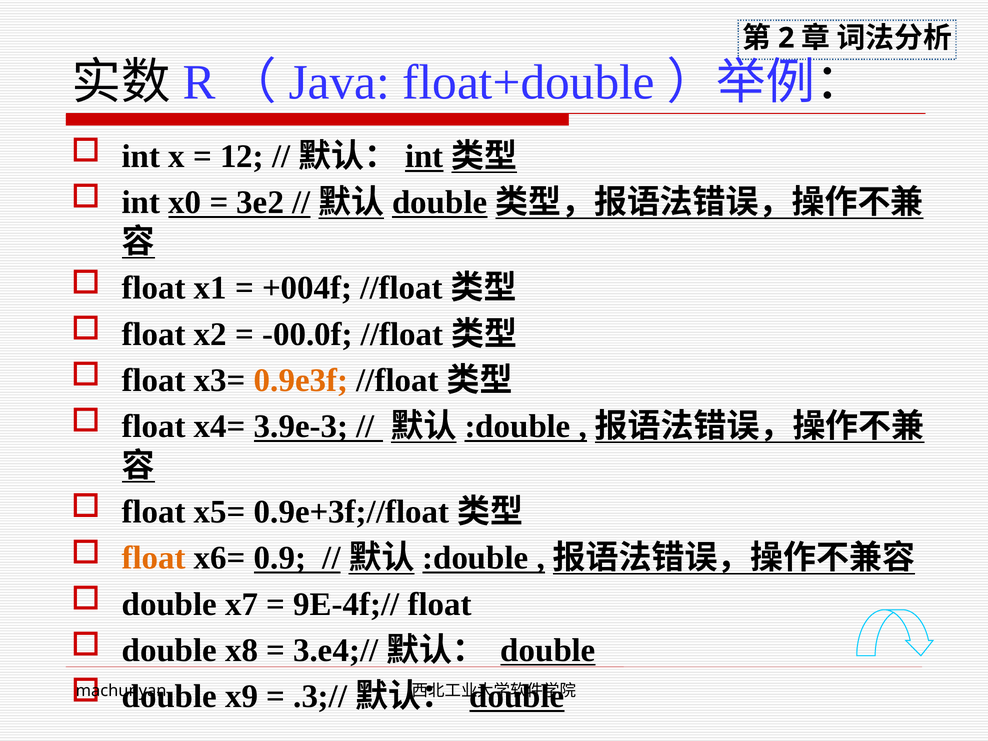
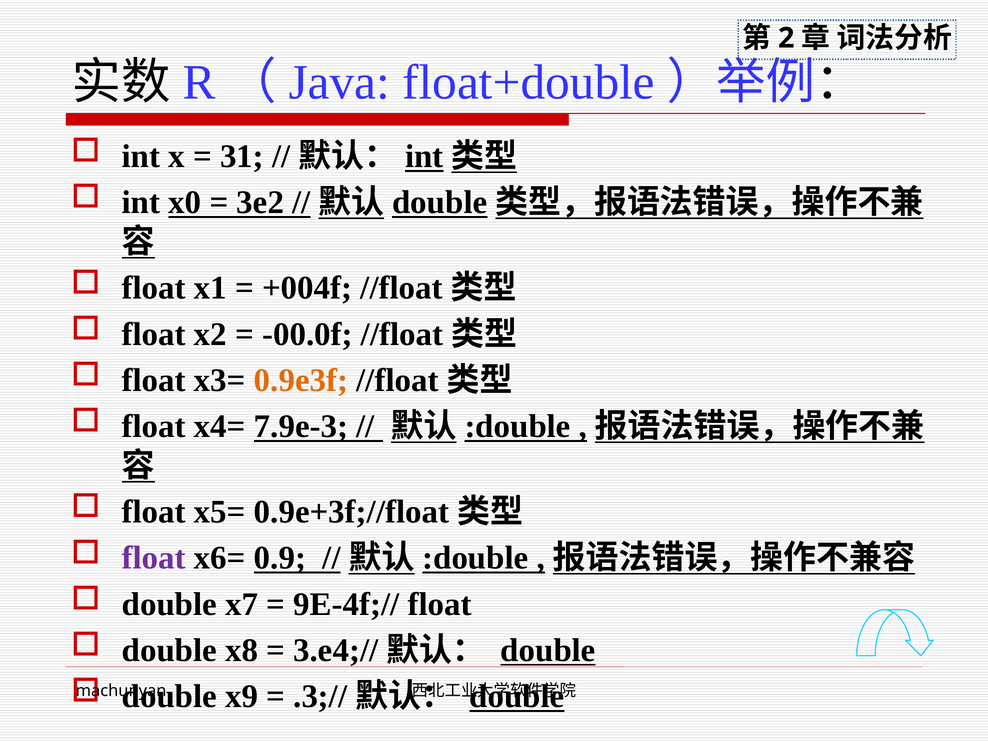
12: 12 -> 31
3.9e-3: 3.9e-3 -> 7.9e-3
float at (154, 558) colour: orange -> purple
